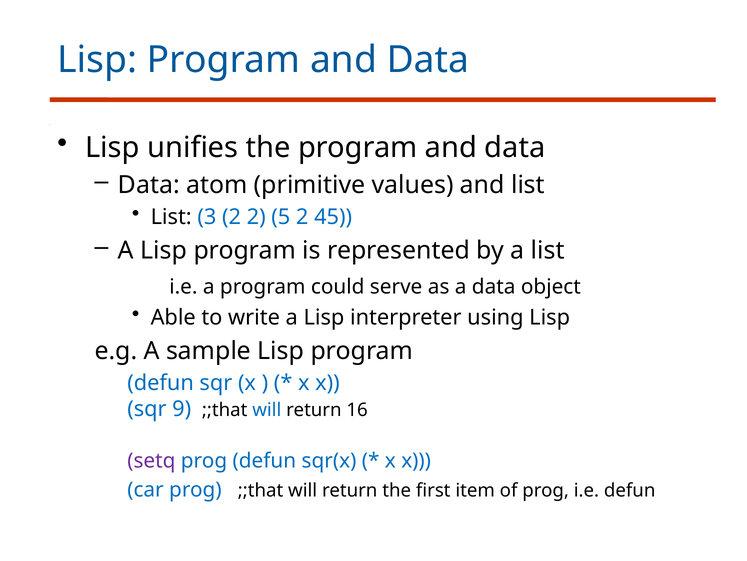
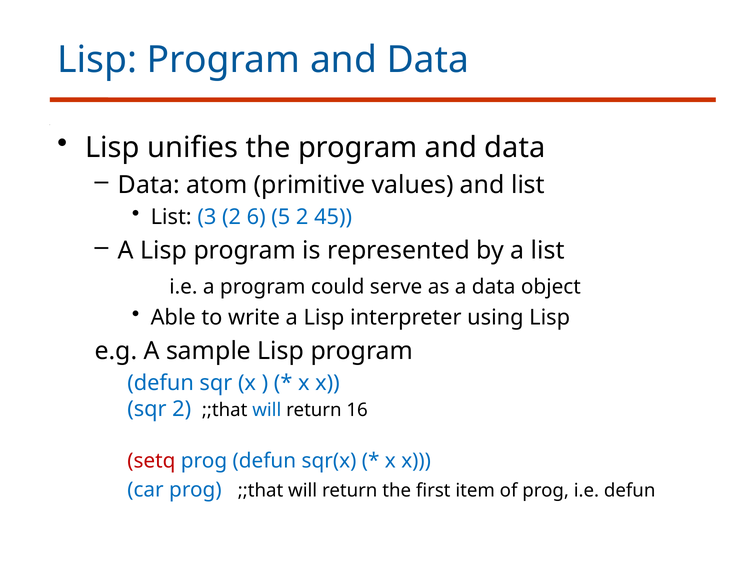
2 2: 2 -> 6
sqr 9: 9 -> 2
setq colour: purple -> red
